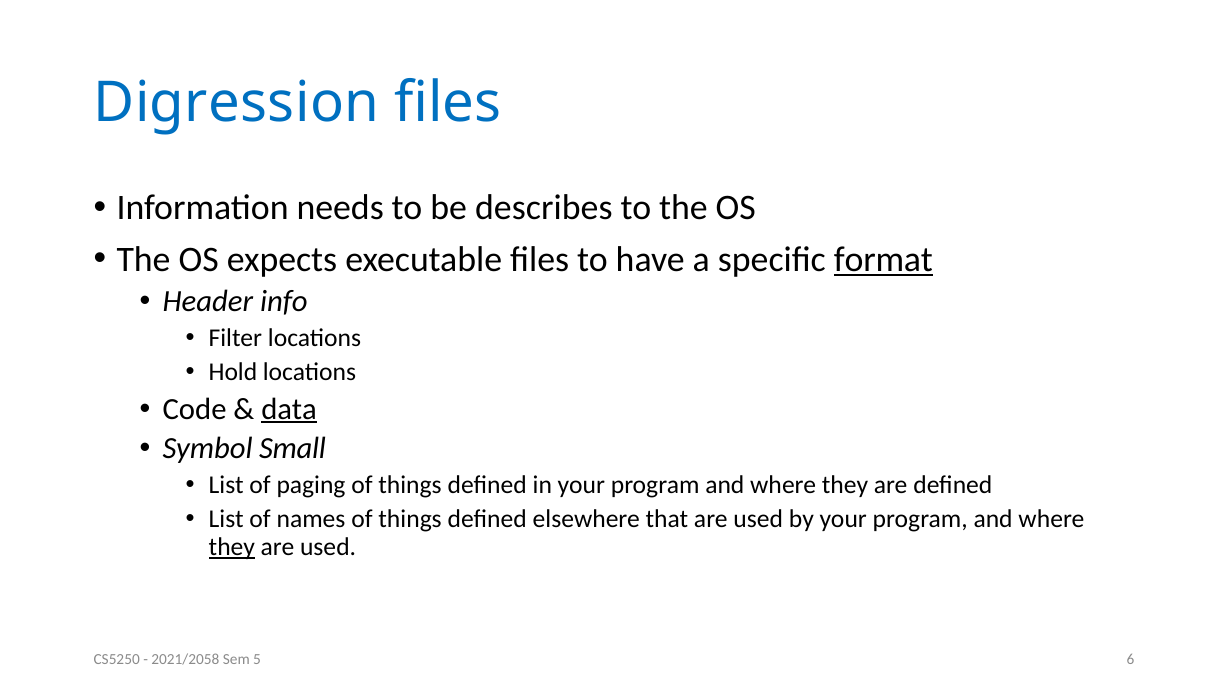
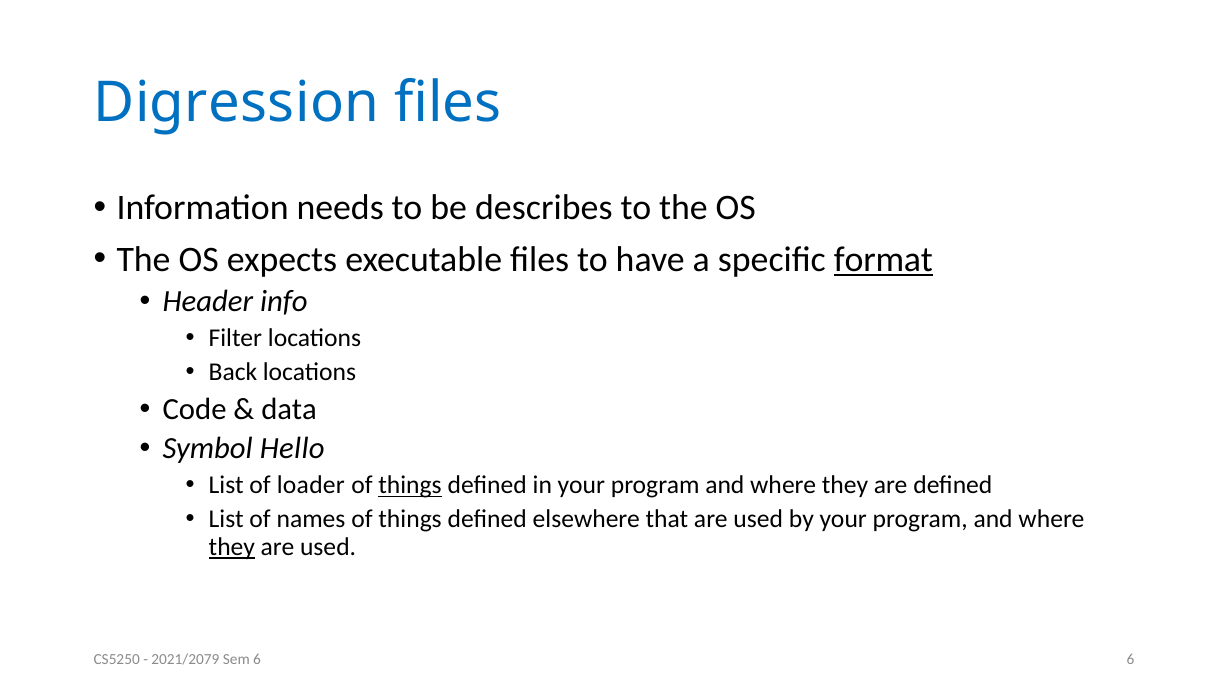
Hold: Hold -> Back
data underline: present -> none
Small: Small -> Hello
paging: paging -> loader
things at (410, 485) underline: none -> present
2021/2058: 2021/2058 -> 2021/2079
Sem 5: 5 -> 6
